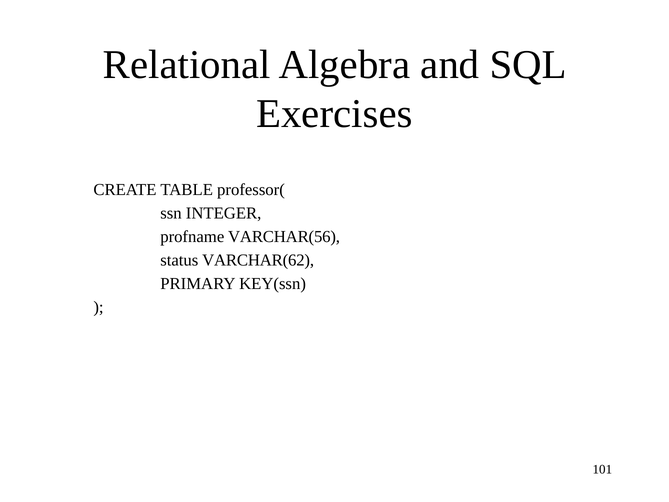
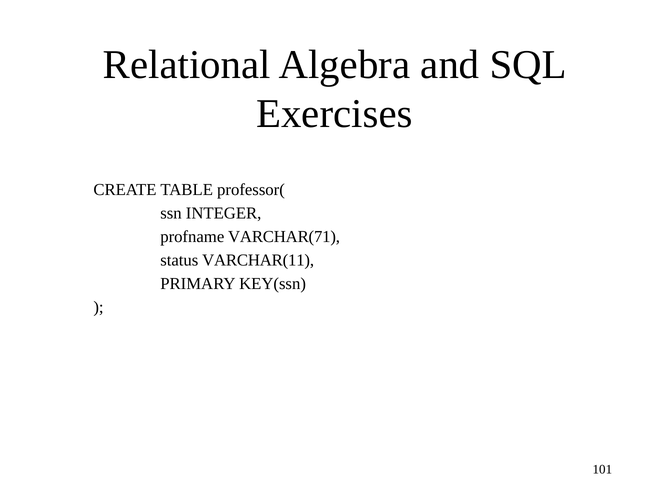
VARCHAR(56: VARCHAR(56 -> VARCHAR(71
VARCHAR(62: VARCHAR(62 -> VARCHAR(11
